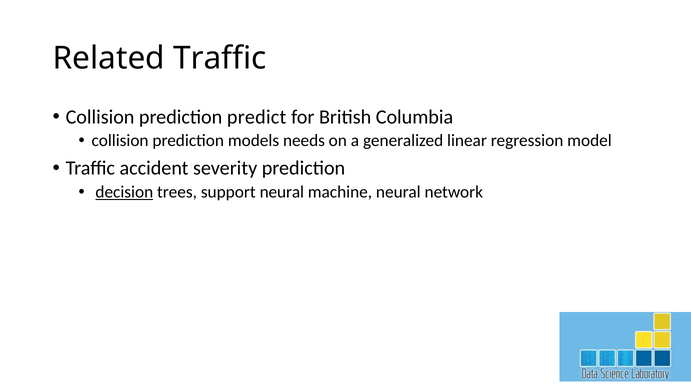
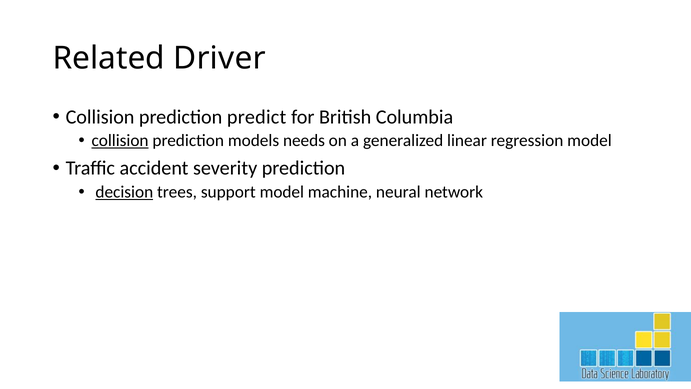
Related Traffic: Traffic -> Driver
collision at (120, 141) underline: none -> present
support neural: neural -> model
